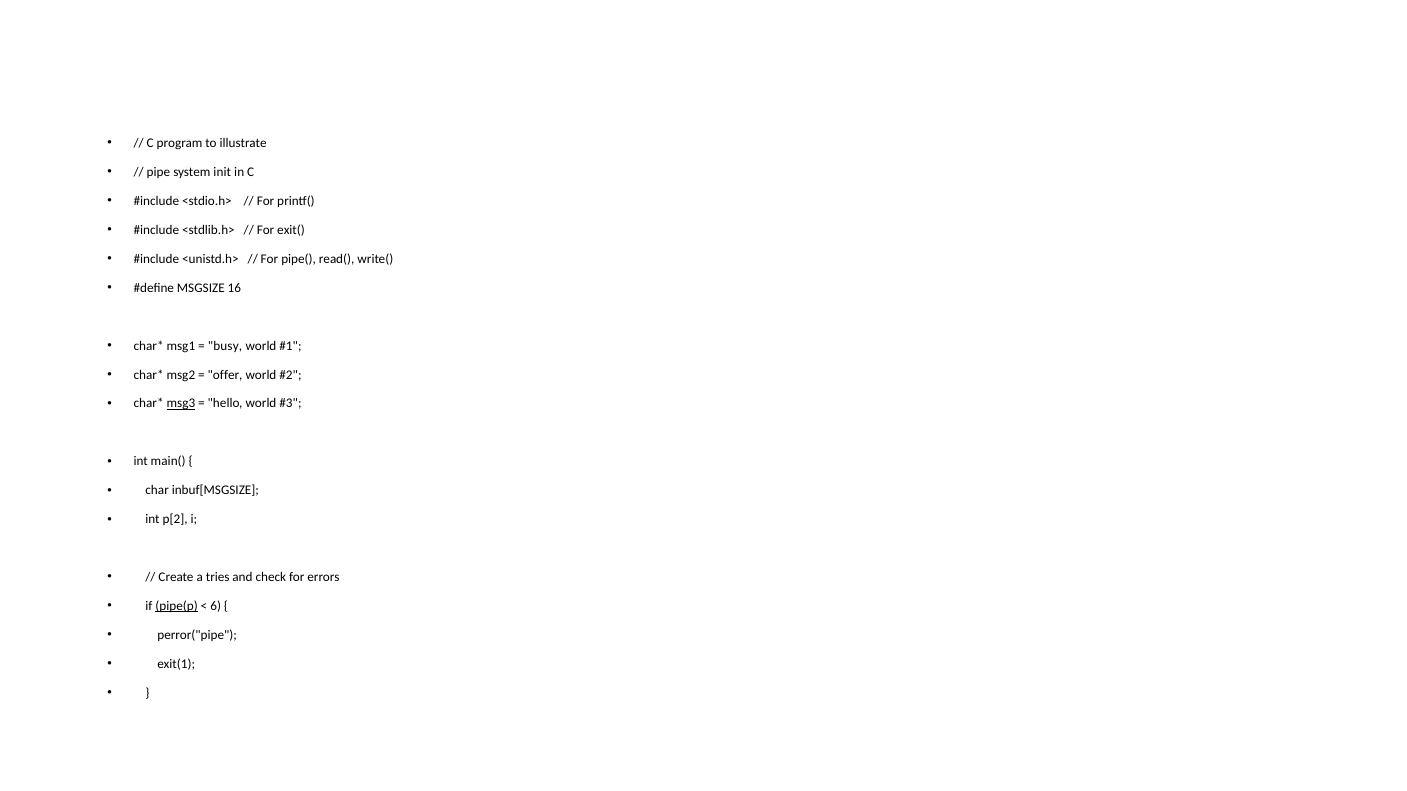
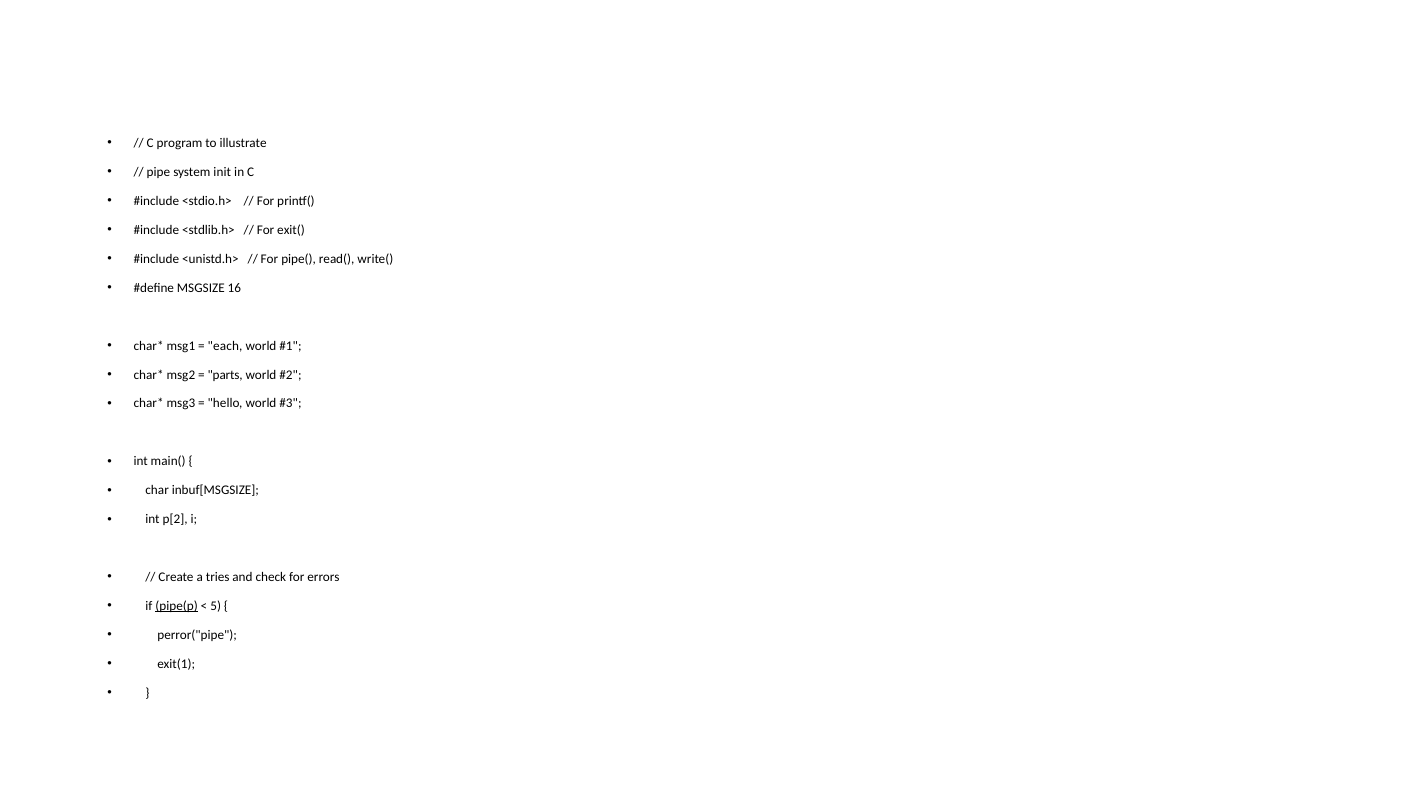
busy: busy -> each
offer: offer -> parts
msg3 underline: present -> none
6: 6 -> 5
